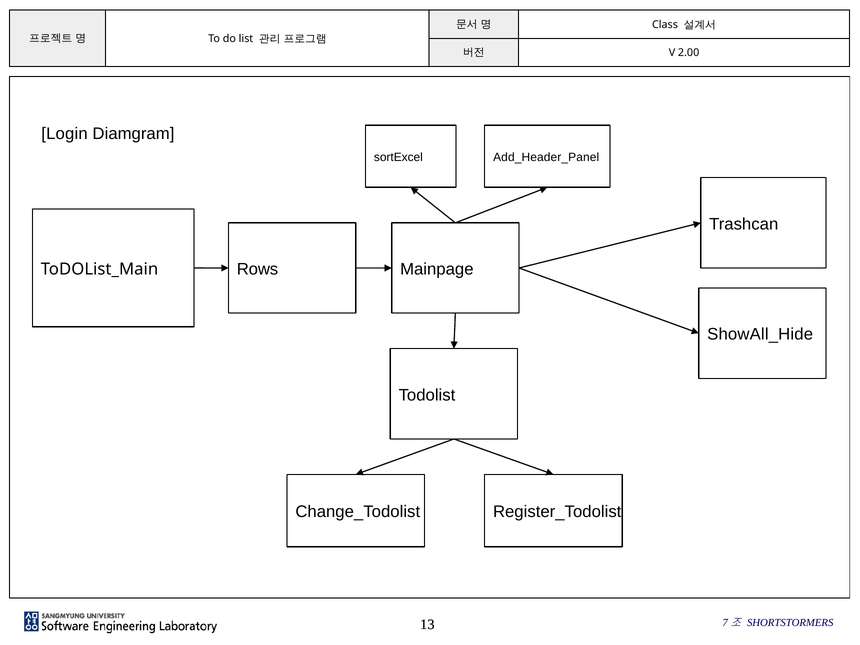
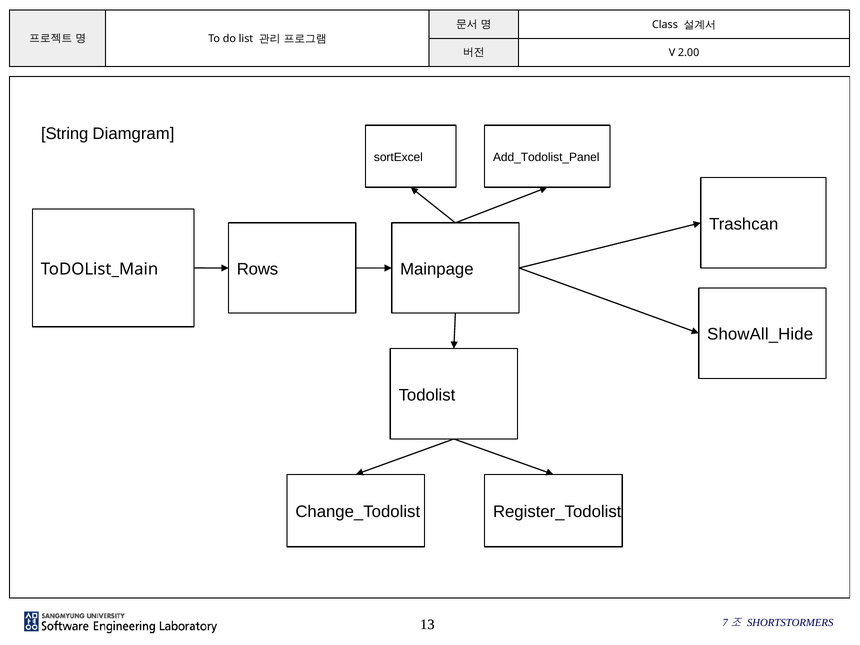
Login: Login -> String
Add_Header_Panel: Add_Header_Panel -> Add_Todolist_Panel
